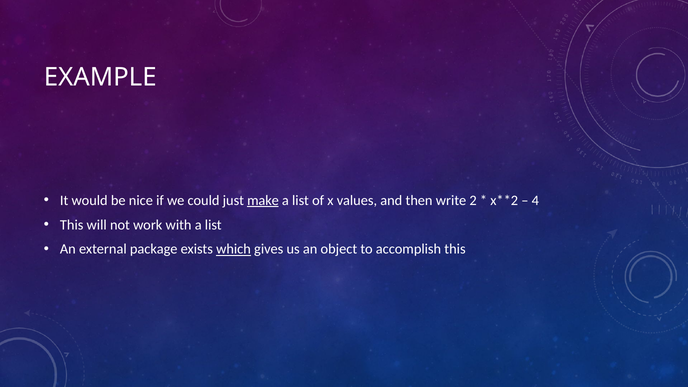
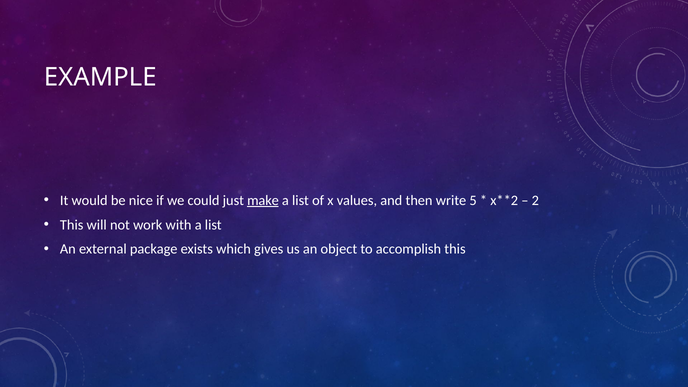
2: 2 -> 5
4: 4 -> 2
which underline: present -> none
